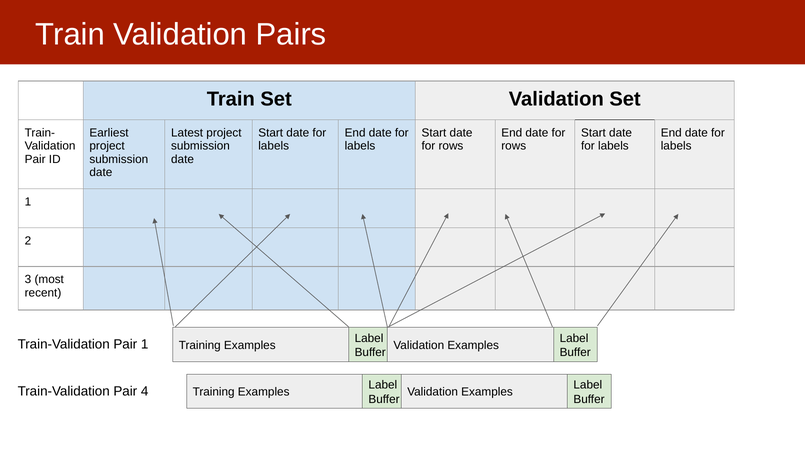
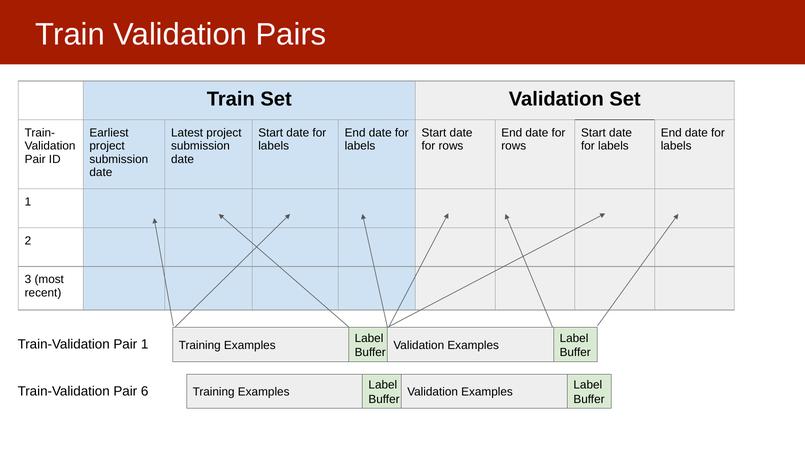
4: 4 -> 6
